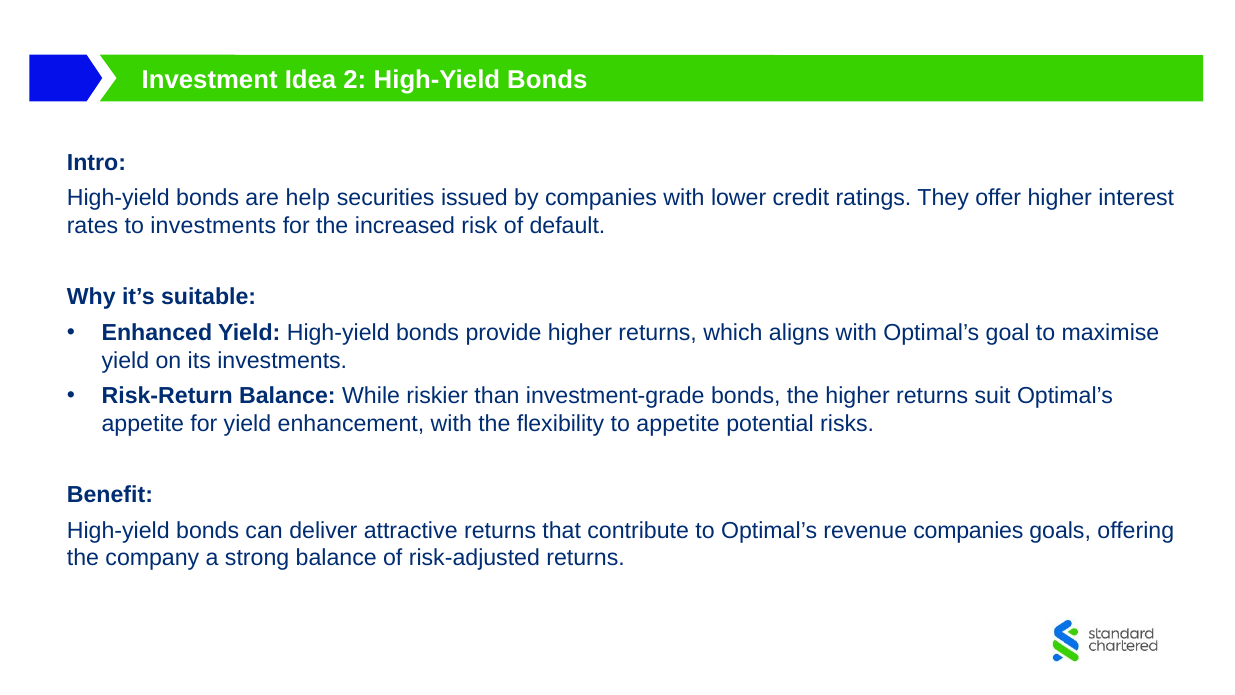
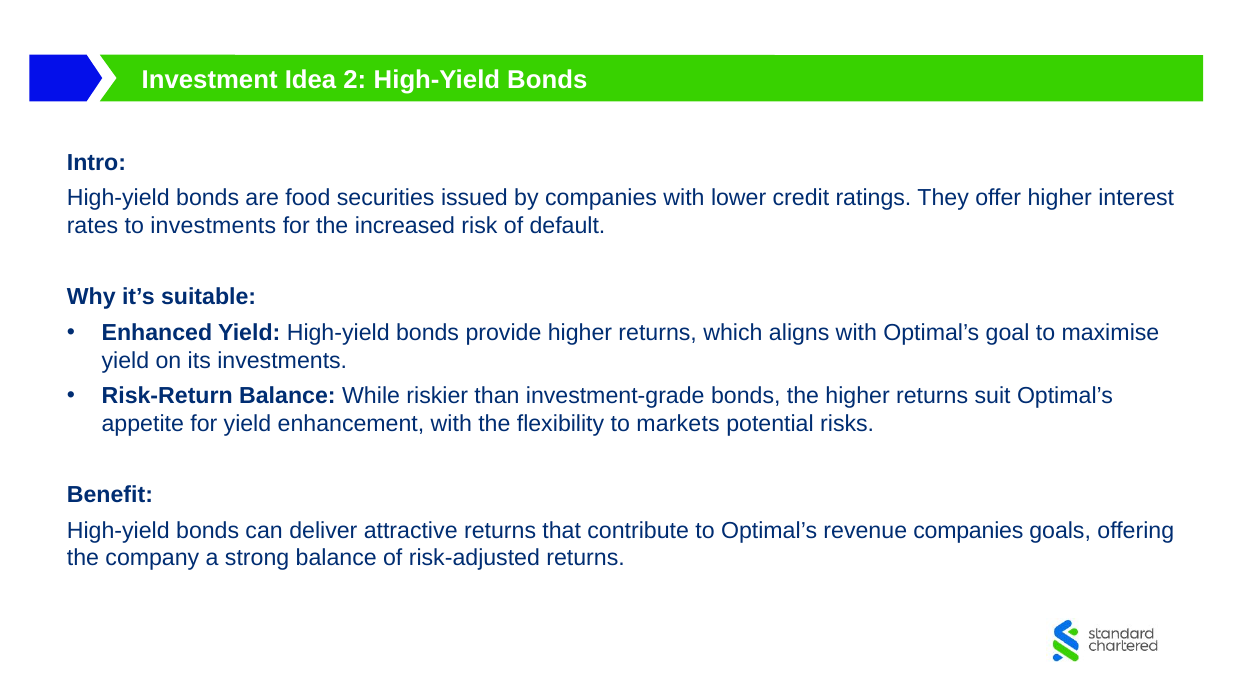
help: help -> food
to appetite: appetite -> markets
